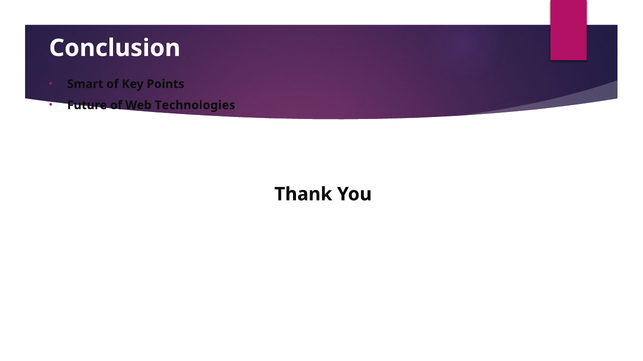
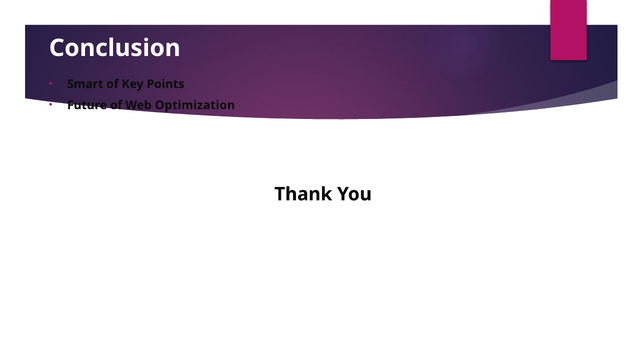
Technologies: Technologies -> Optimization
